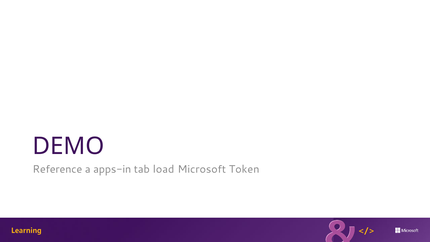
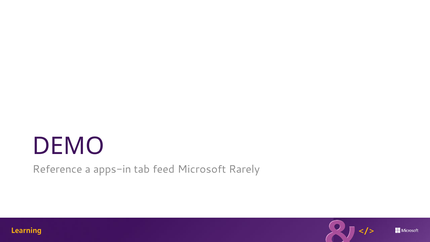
load: load -> feed
Token: Token -> Rarely
